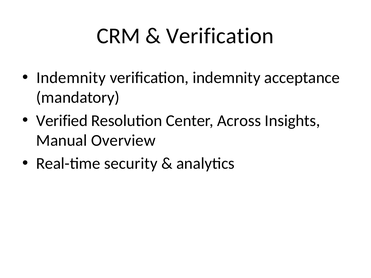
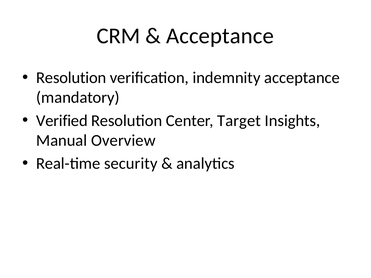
Verification at (220, 36): Verification -> Acceptance
Indemnity at (71, 78): Indemnity -> Resolution
Across: Across -> Target
